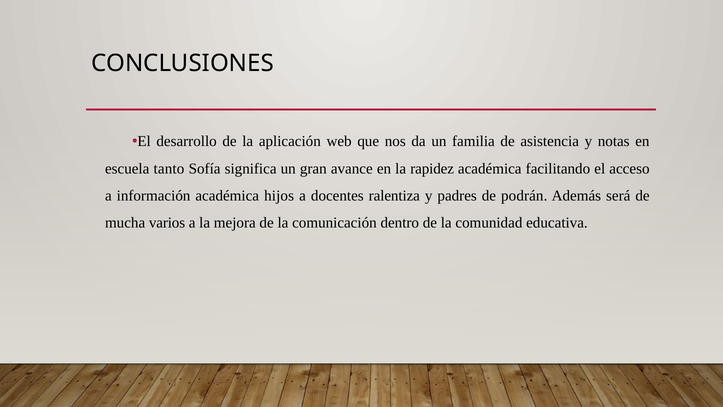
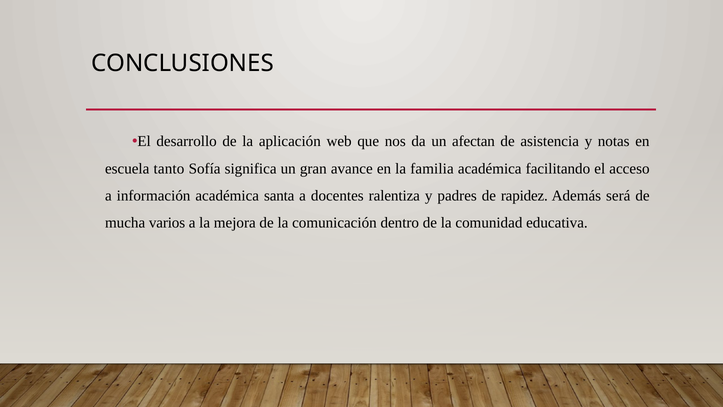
familia: familia -> afectan
rapidez: rapidez -> familia
hijos: hijos -> santa
podrán: podrán -> rapidez
